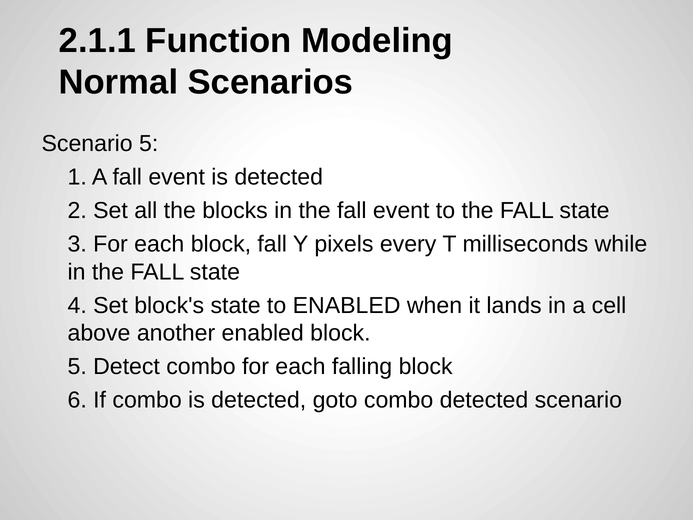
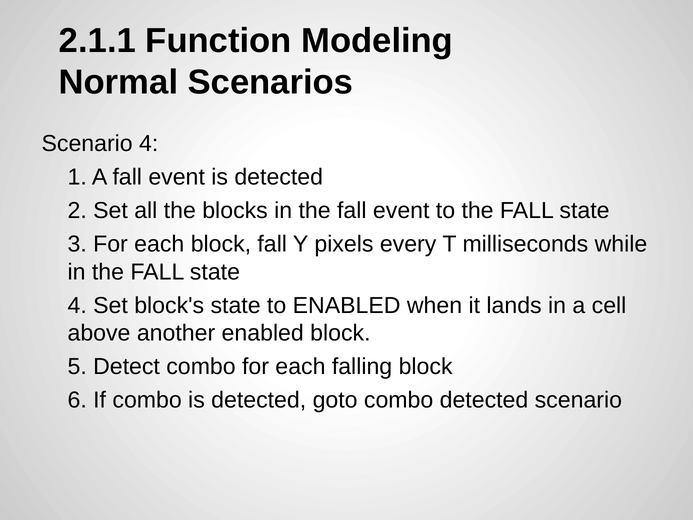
Scenario 5: 5 -> 4
